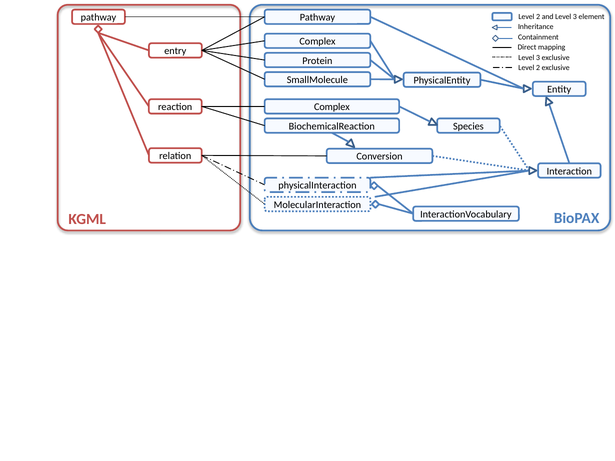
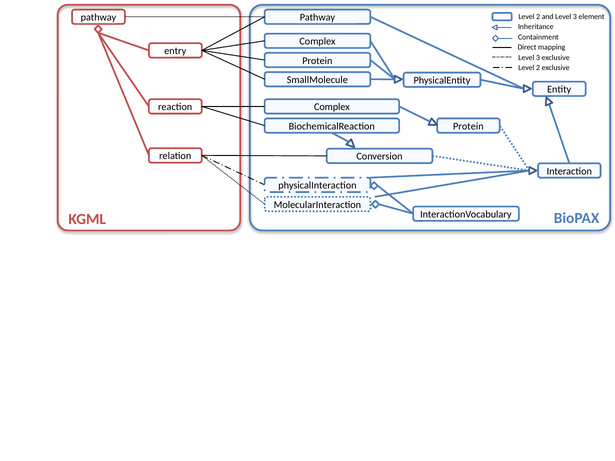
Species at (468, 126): Species -> Protein
